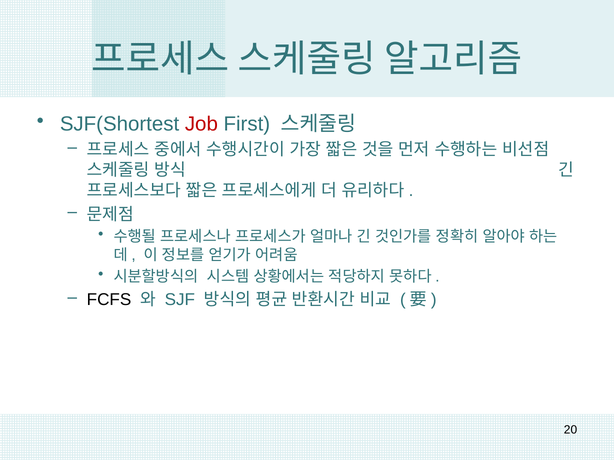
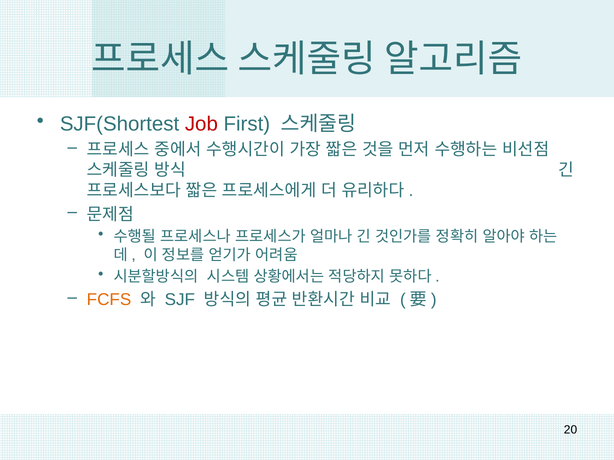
FCFS colour: black -> orange
